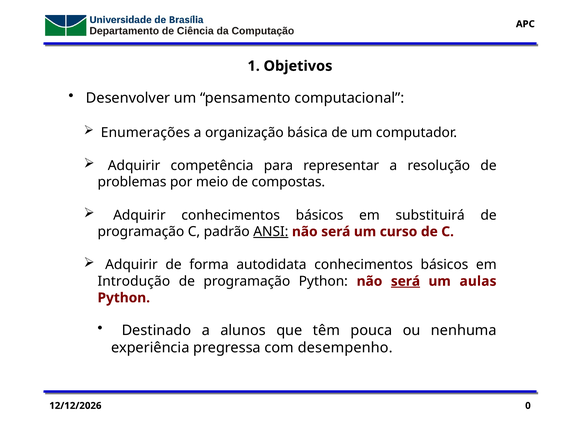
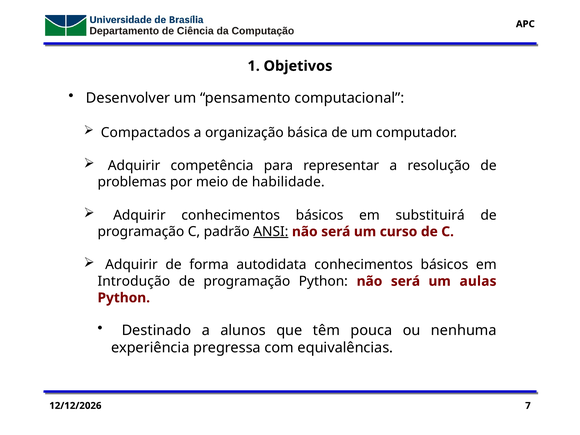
Enumerações: Enumerações -> Compactados
compostas: compostas -> habilidade
será at (405, 281) underline: present -> none
desempenho: desempenho -> equivalências
0: 0 -> 7
